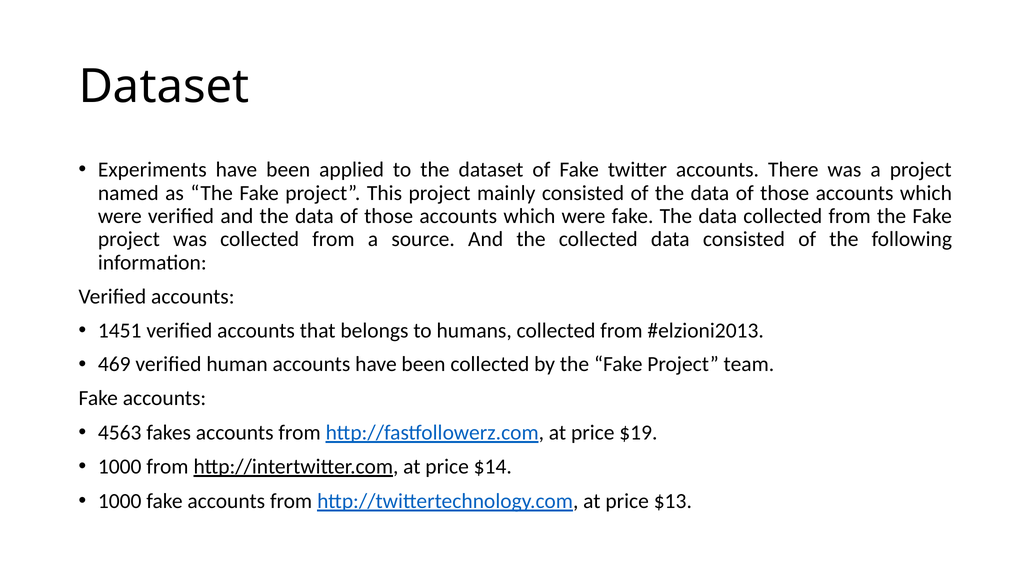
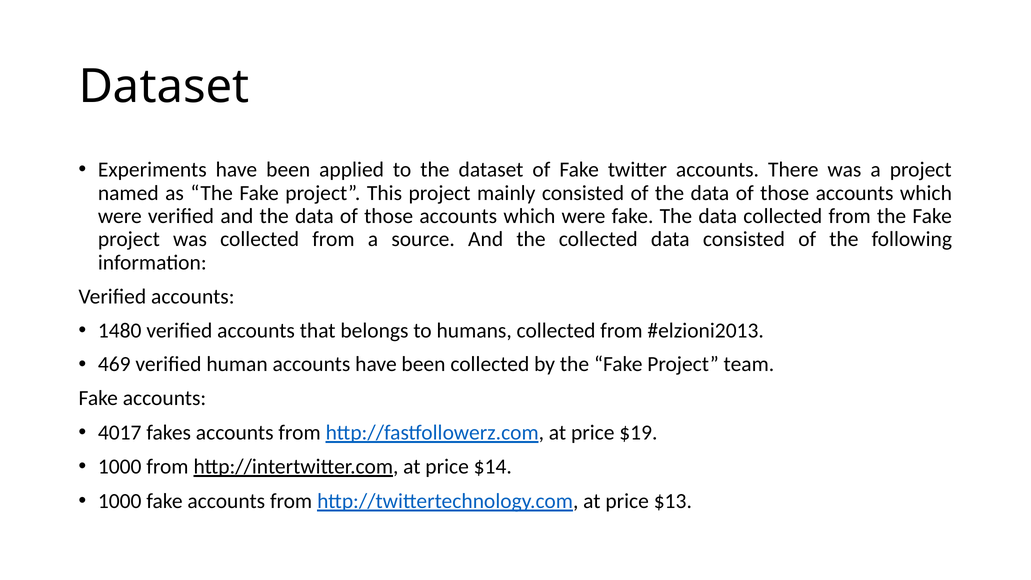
1451: 1451 -> 1480
4563: 4563 -> 4017
